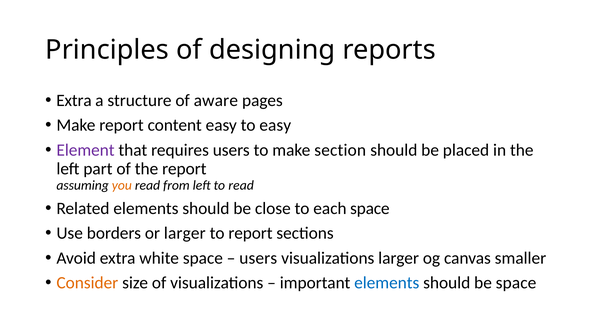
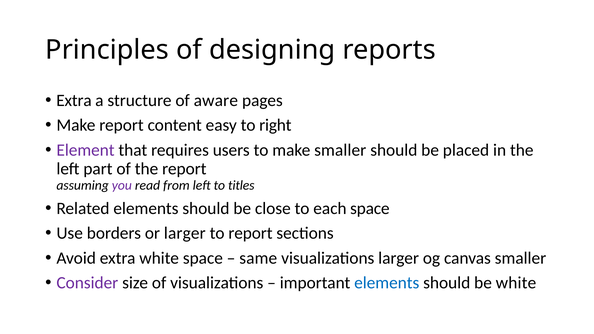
to easy: easy -> right
make section: section -> smaller
you colour: orange -> purple
to read: read -> titles
users at (258, 258): users -> same
Consider colour: orange -> purple
be space: space -> white
